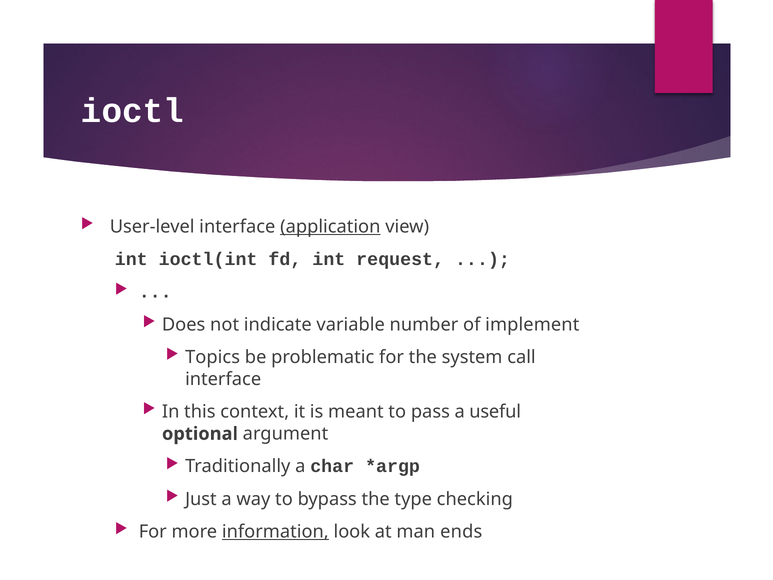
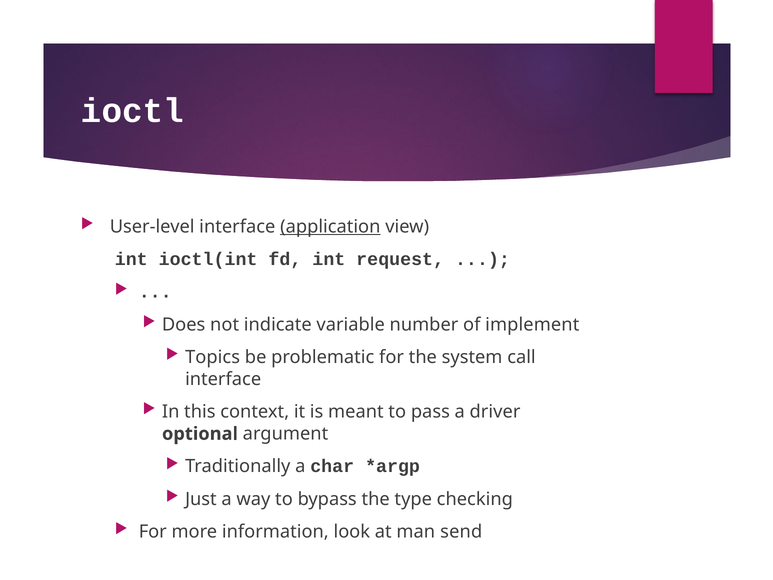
useful: useful -> driver
information underline: present -> none
ends: ends -> send
